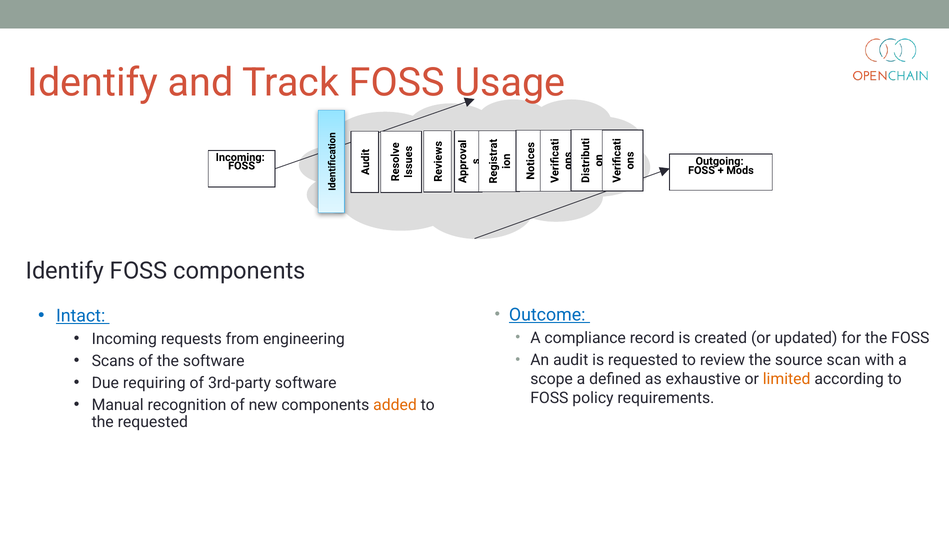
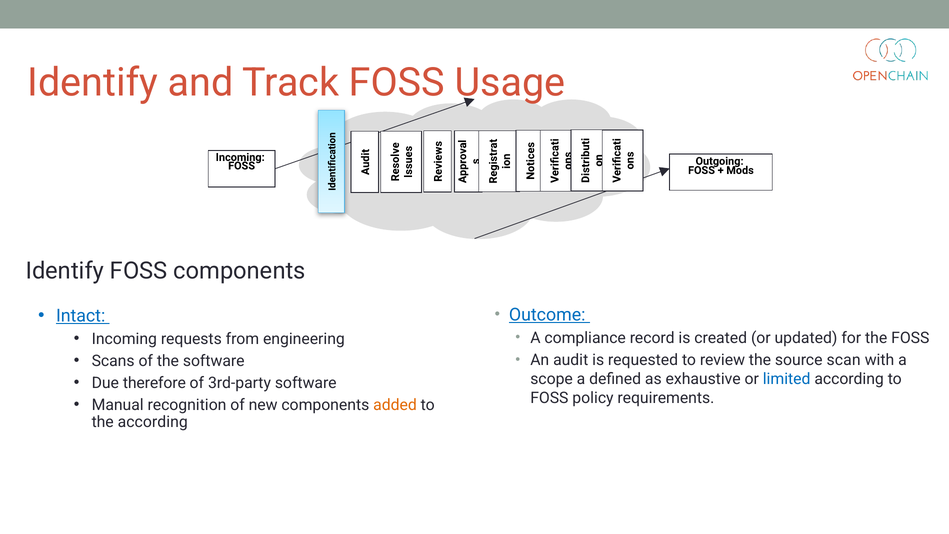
limited colour: orange -> blue
requiring: requiring -> therefore
the requested: requested -> according
